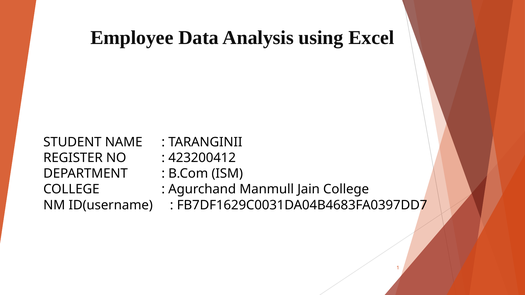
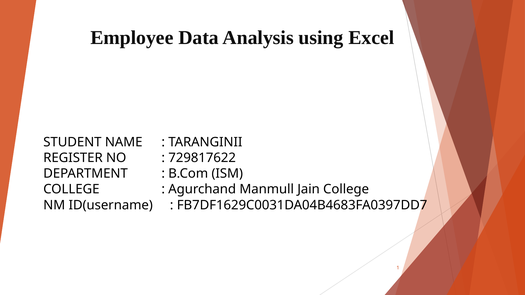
423200412: 423200412 -> 729817622
